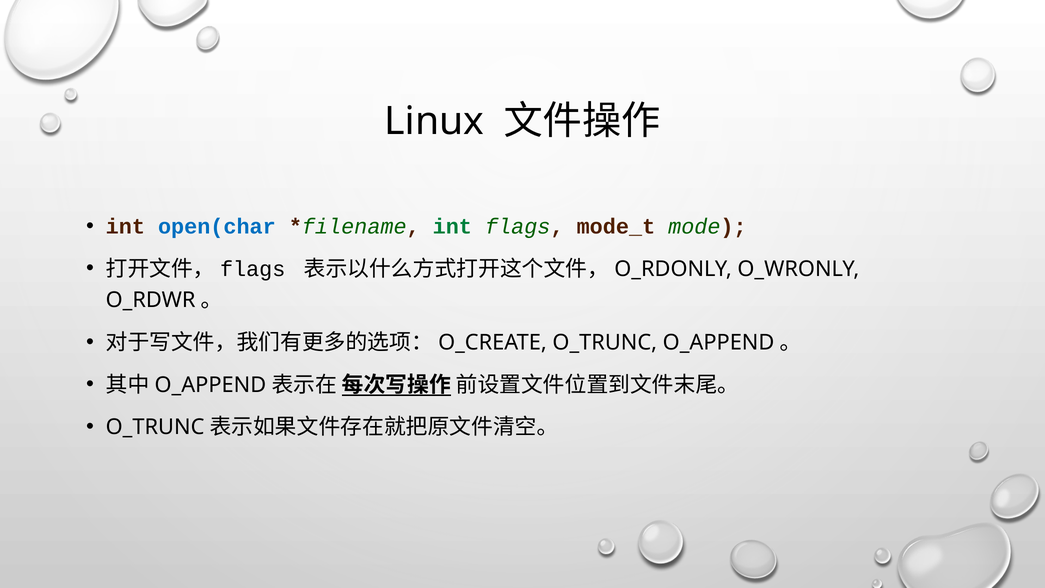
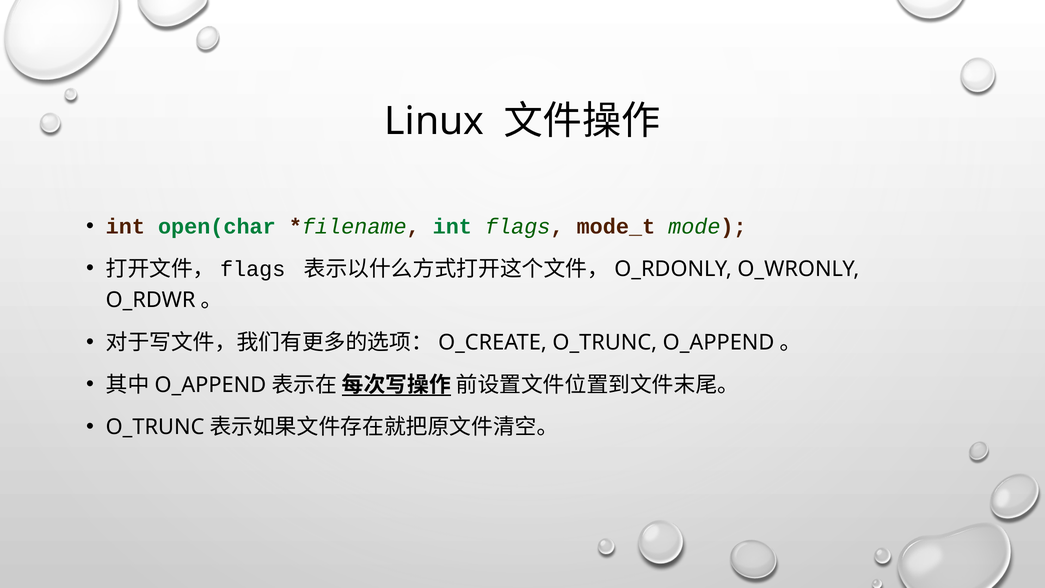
open(char colour: blue -> green
